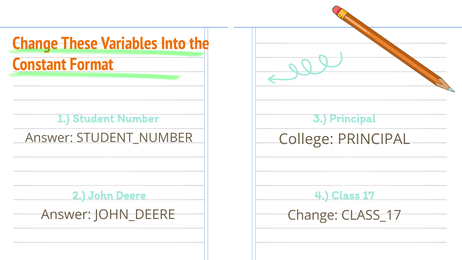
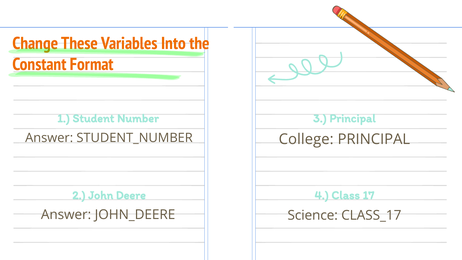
JOHN_DEERE Change: Change -> Science
